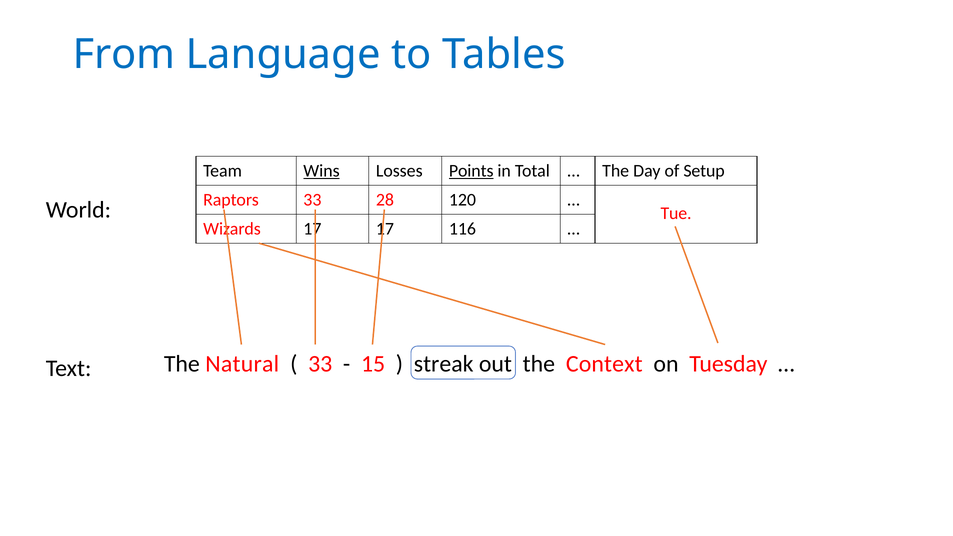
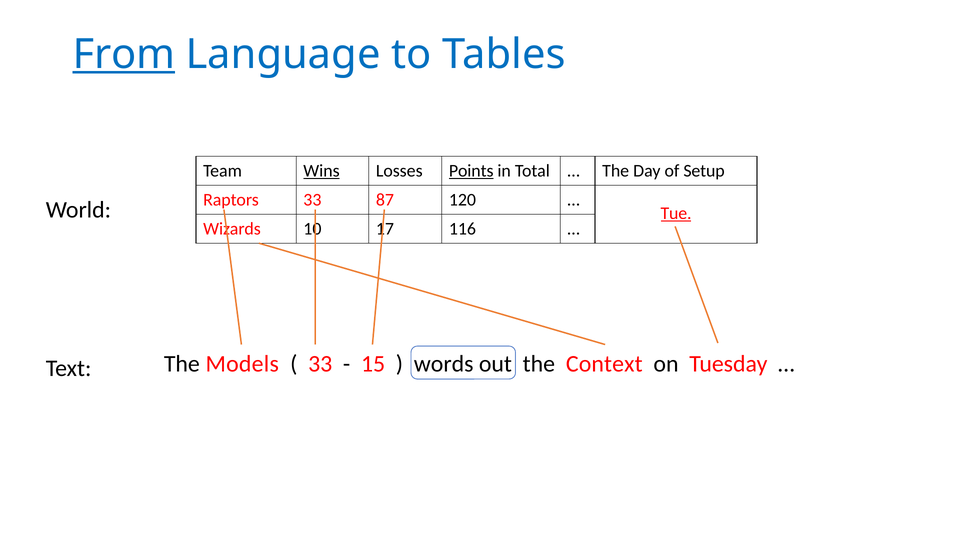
From underline: none -> present
28: 28 -> 87
Tue underline: none -> present
Wizards 17: 17 -> 10
Natural: Natural -> Models
streak: streak -> words
